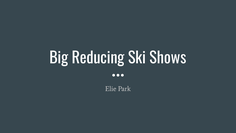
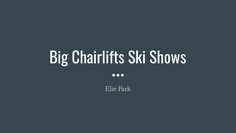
Reducing: Reducing -> Chairlifts
